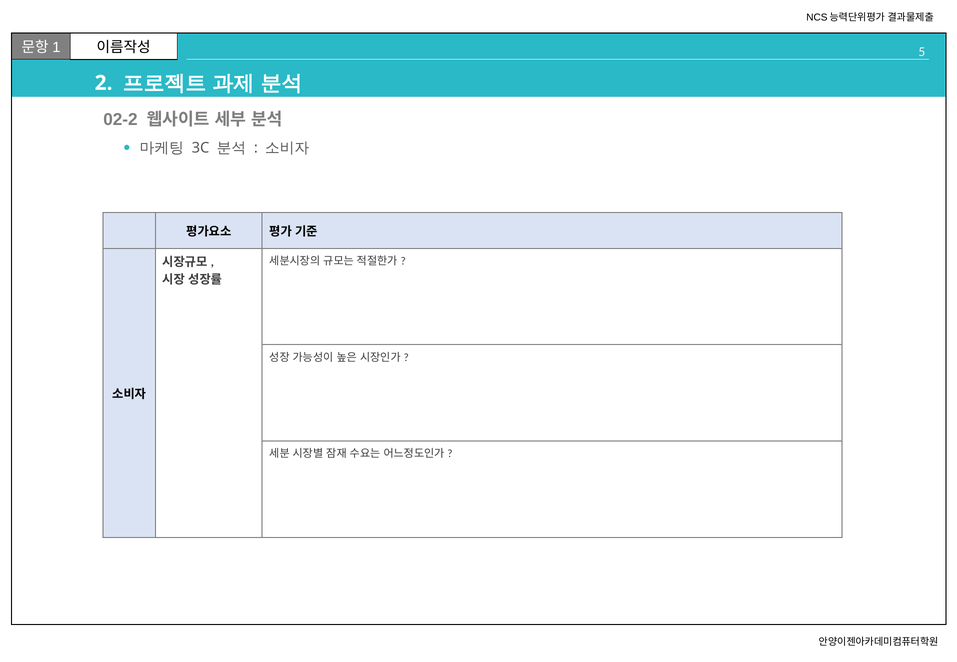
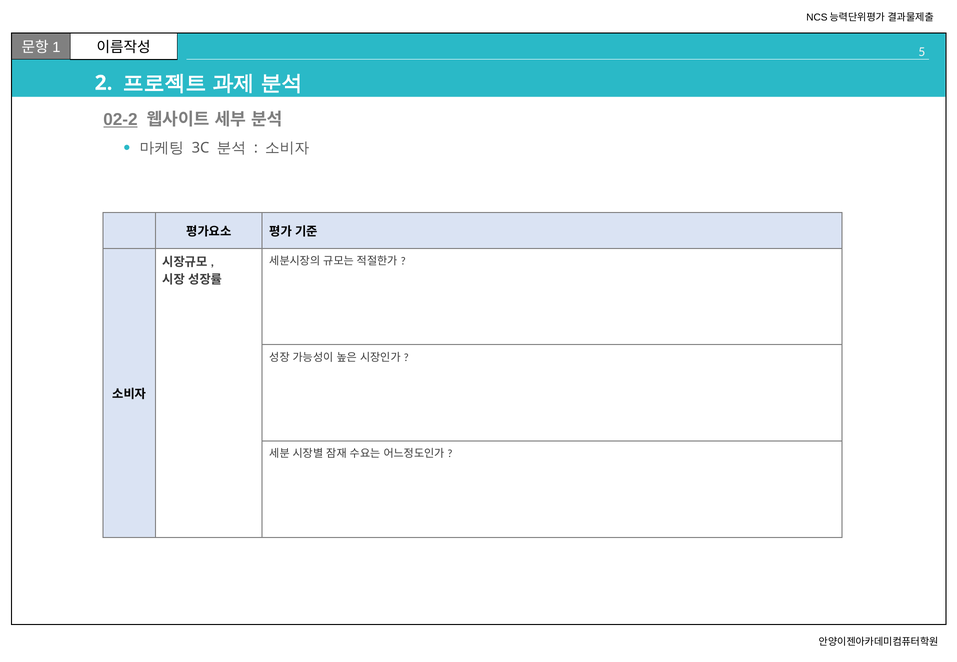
02-2 underline: none -> present
